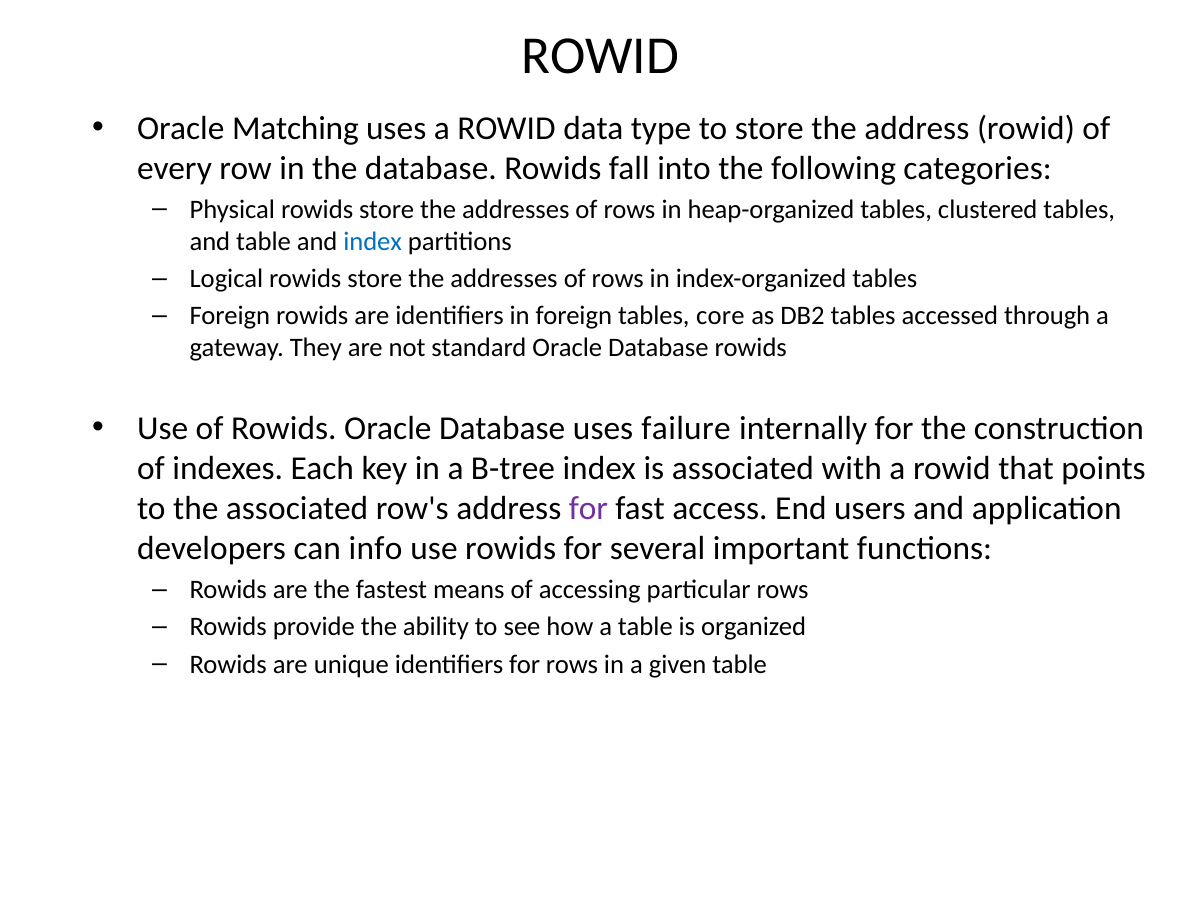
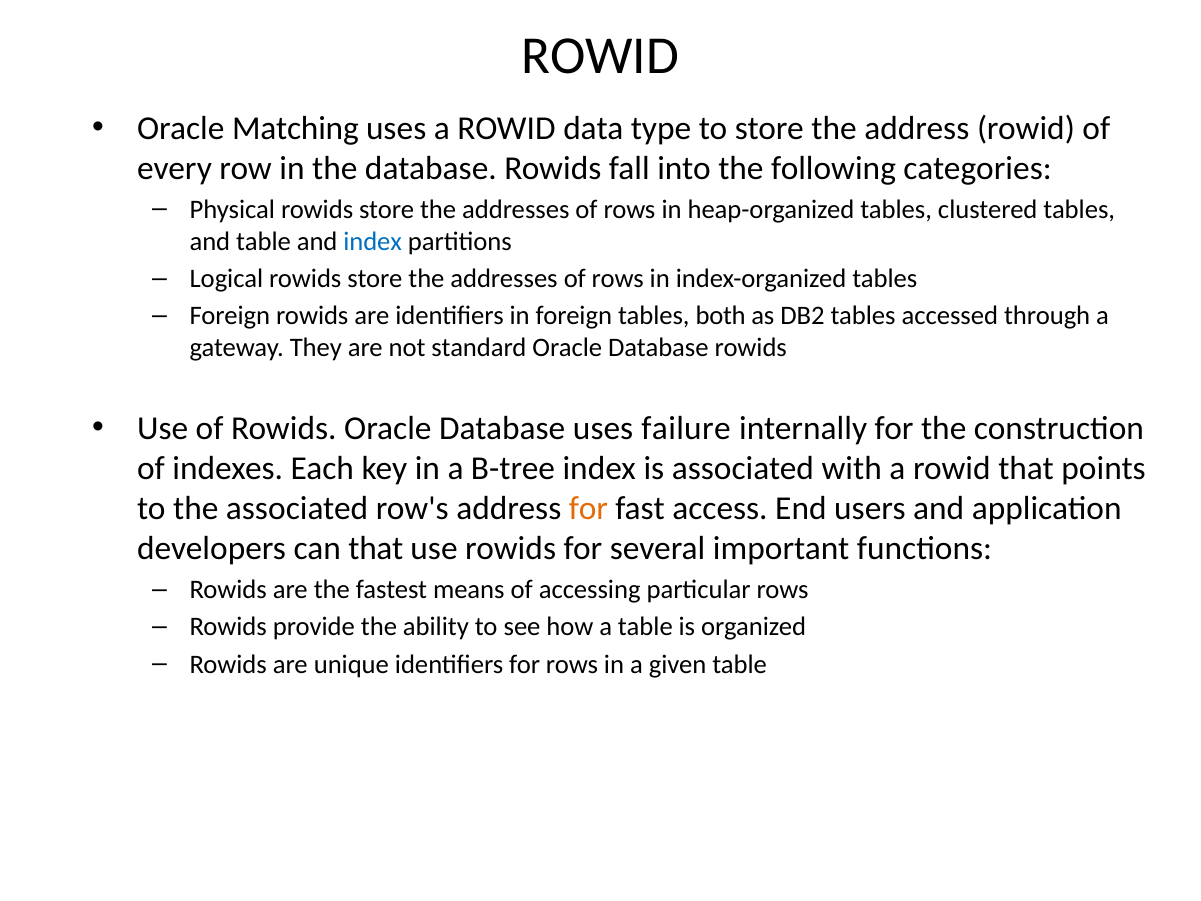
core: core -> both
for at (588, 509) colour: purple -> orange
can info: info -> that
